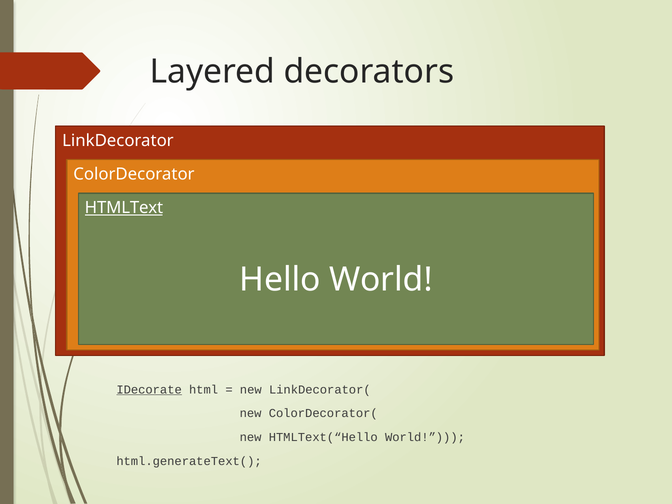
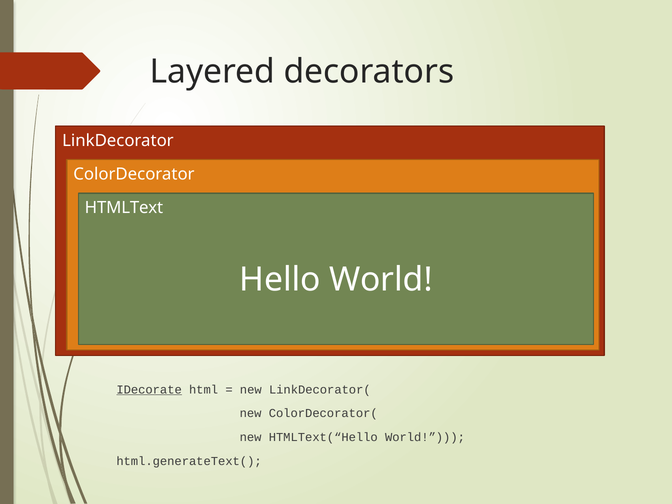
HTMLText underline: present -> none
